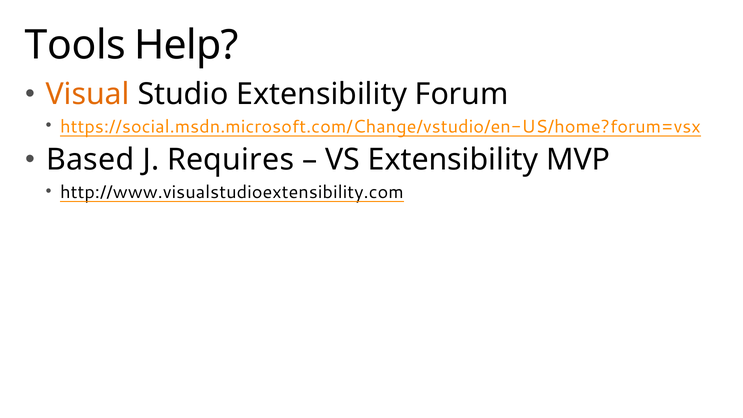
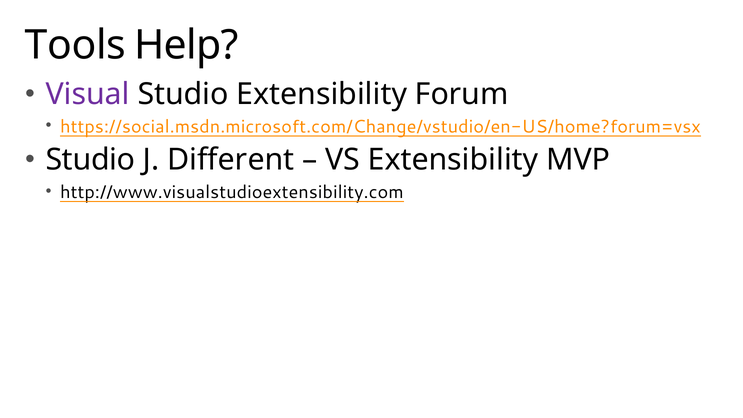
Visual colour: orange -> purple
Based at (90, 160): Based -> Studio
Requires: Requires -> Different
